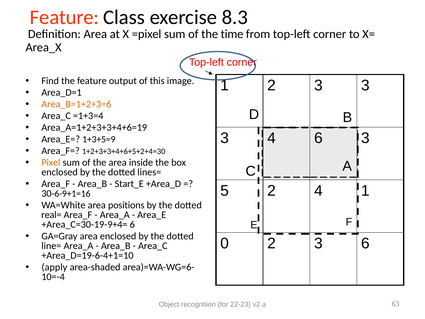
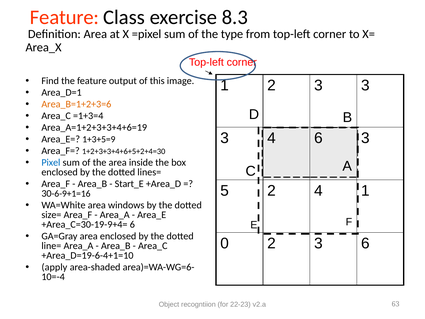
time: time -> type
Pixel colour: orange -> blue
positions: positions -> windows
real=: real= -> size=
